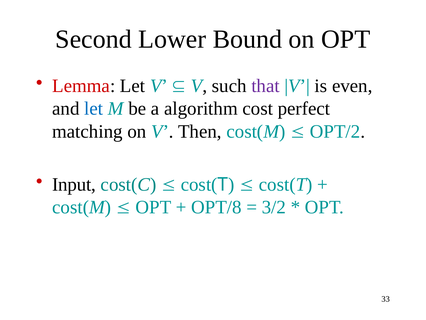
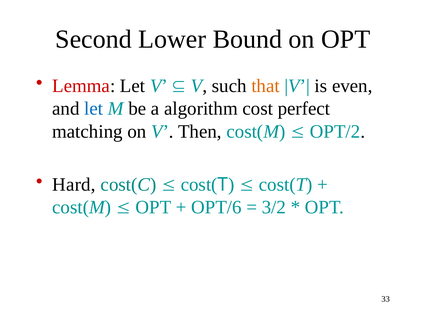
that colour: purple -> orange
Input: Input -> Hard
OPT/8: OPT/8 -> OPT/6
